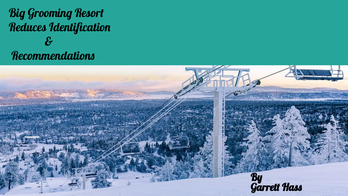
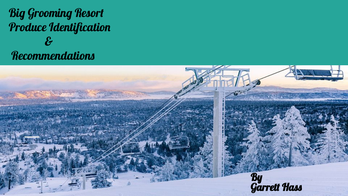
Reduces: Reduces -> Produce
